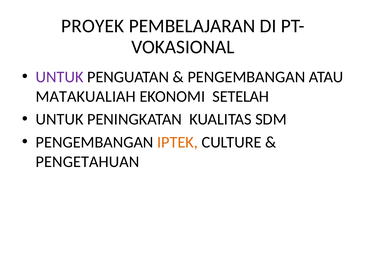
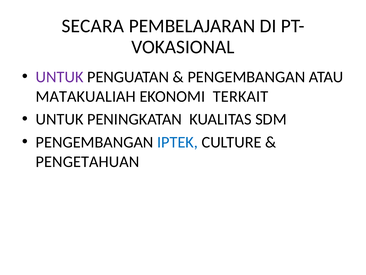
PROYEK: PROYEK -> SECARA
SETELAH: SETELAH -> TERKAIT
IPTEK colour: orange -> blue
